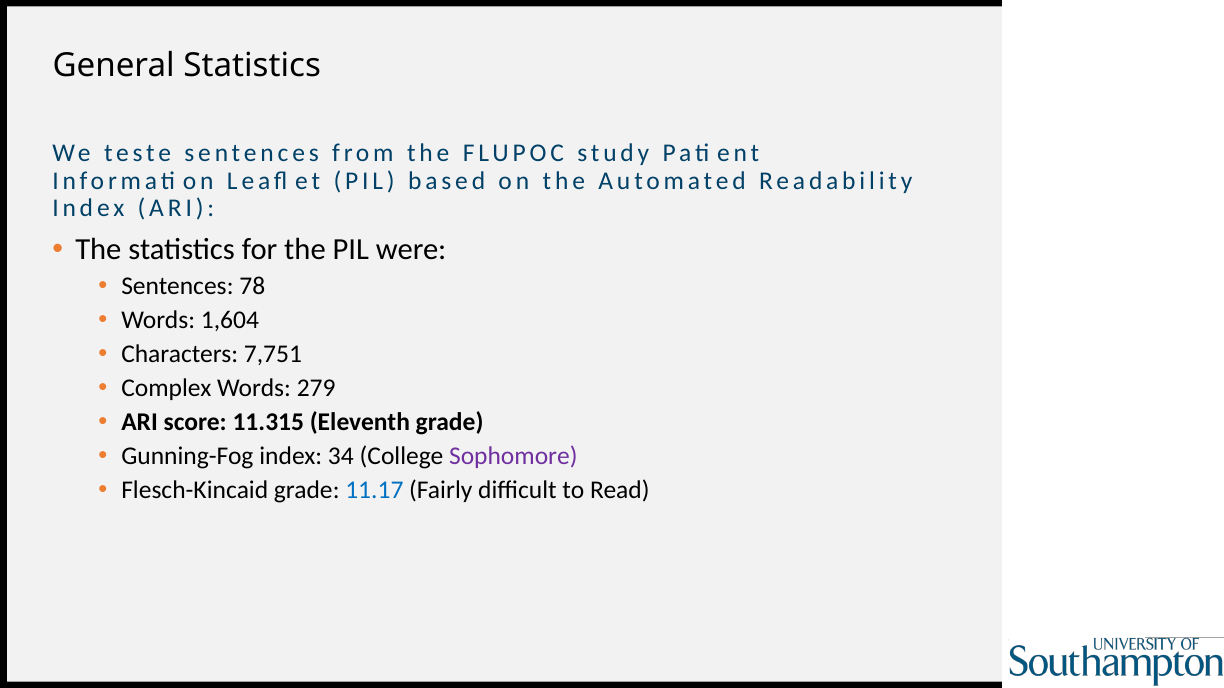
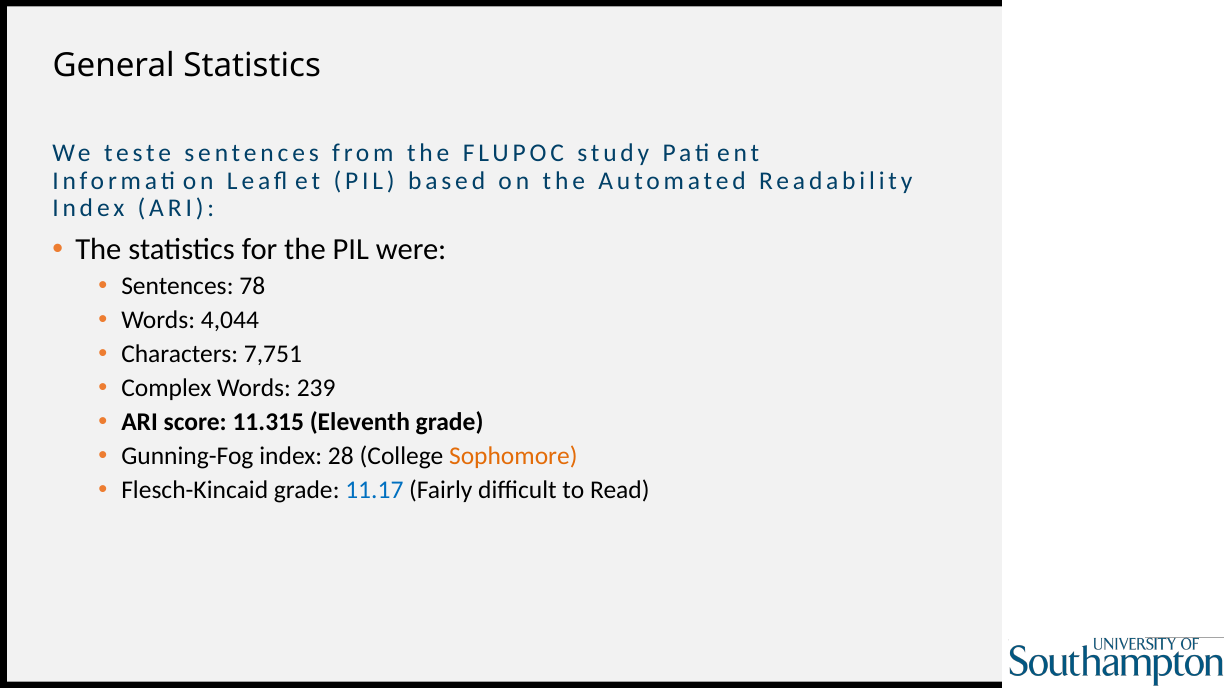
1,604: 1,604 -> 4,044
279: 279 -> 239
34: 34 -> 28
Sophomore colour: purple -> orange
